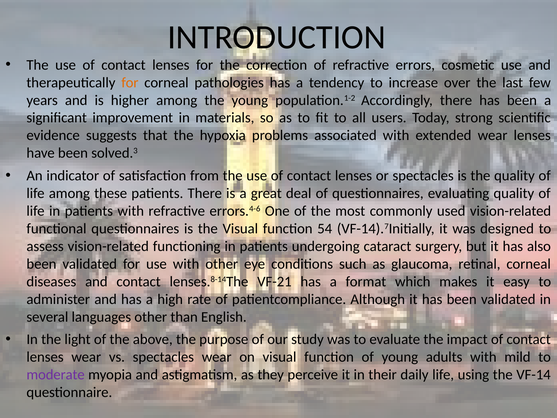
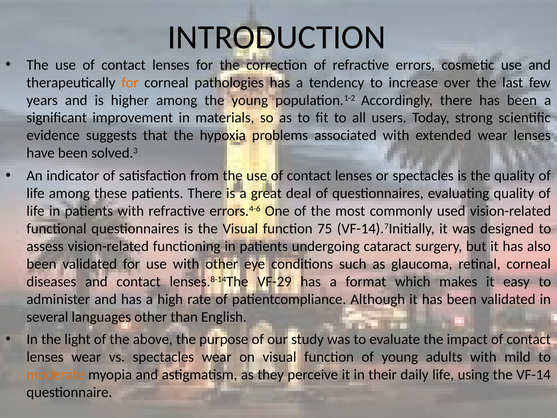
54: 54 -> 75
VF-21: VF-21 -> VF-29
moderate colour: purple -> orange
